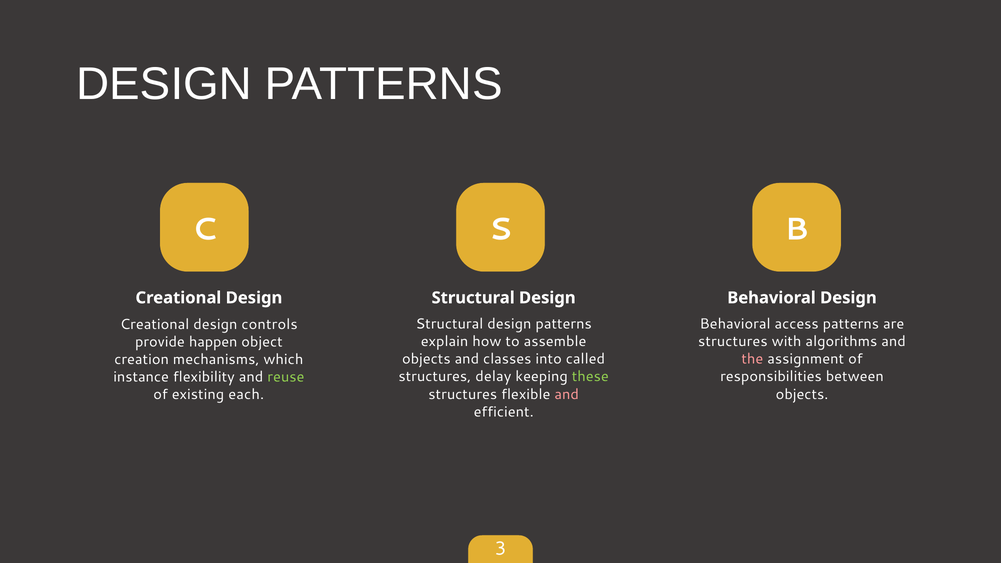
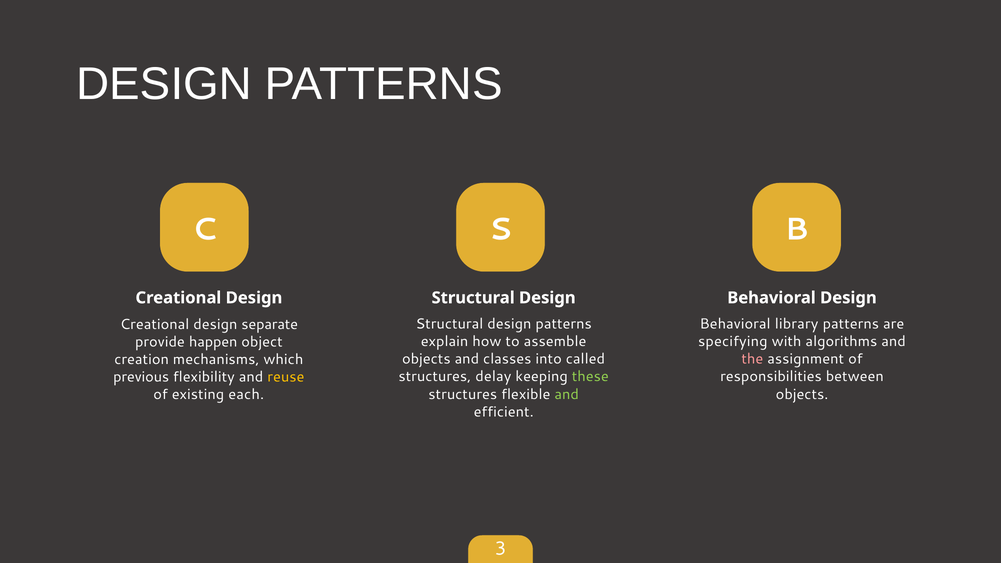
access: access -> library
controls: controls -> separate
structures at (733, 342): structures -> specifying
instance: instance -> previous
reuse colour: light green -> yellow
and at (567, 394) colour: pink -> light green
